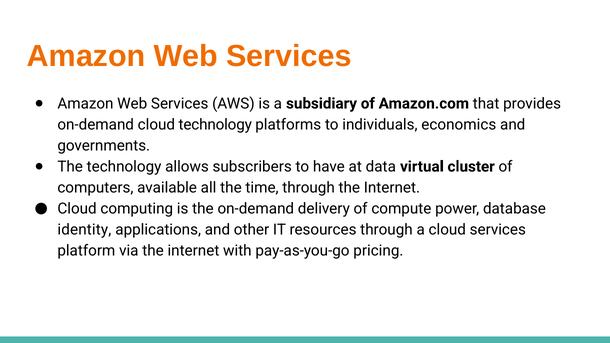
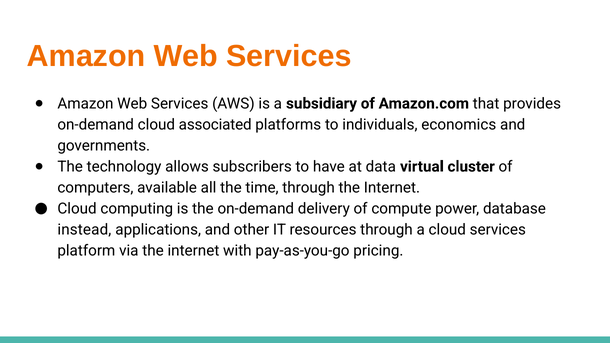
cloud technology: technology -> associated
identity: identity -> instead
